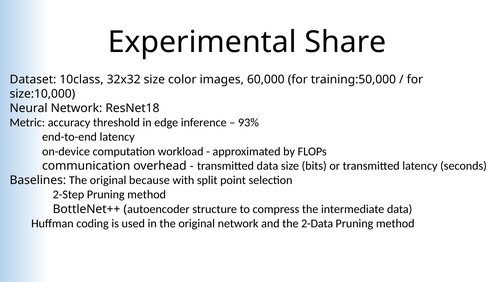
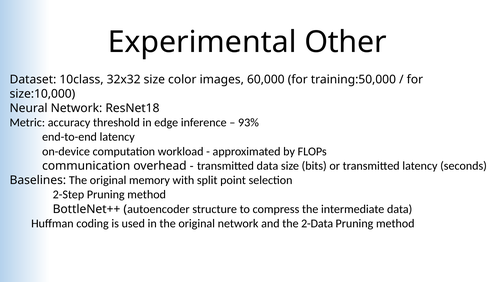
Share: Share -> Other
because: because -> memory
